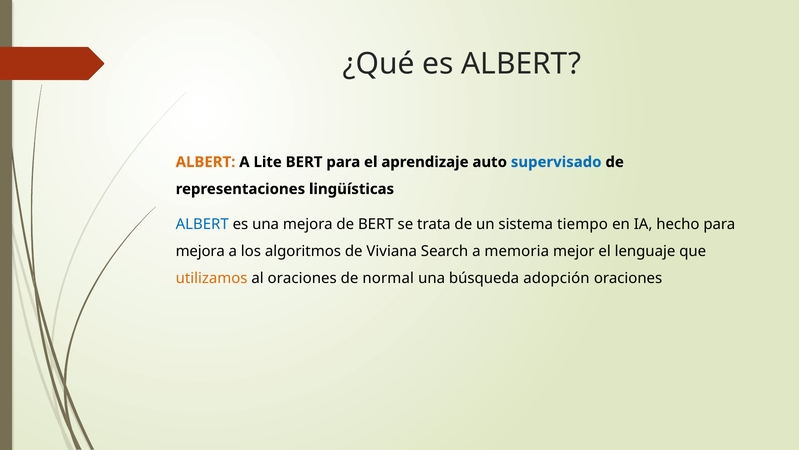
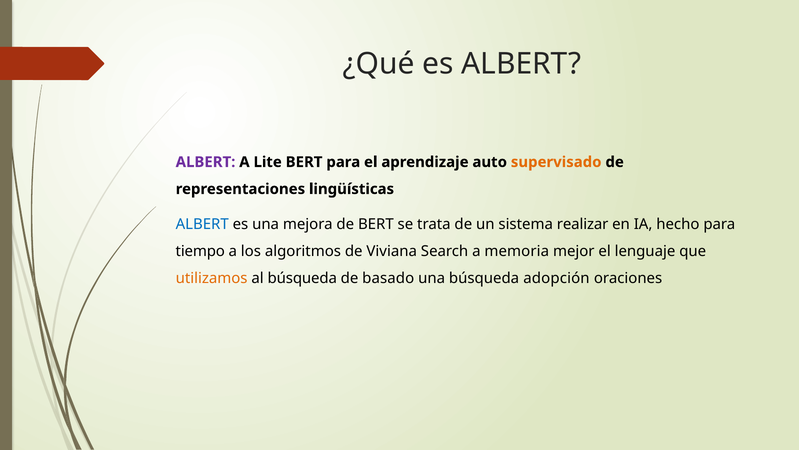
ALBERT at (206, 162) colour: orange -> purple
supervisado colour: blue -> orange
tiempo: tiempo -> realizar
mejora at (200, 251): mejora -> tiempo
al oraciones: oraciones -> búsqueda
normal: normal -> basado
